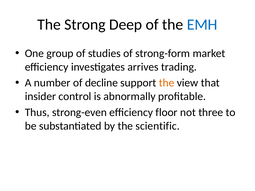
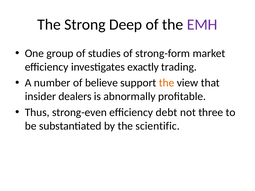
EMH colour: blue -> purple
arrives: arrives -> exactly
decline: decline -> believe
control: control -> dealers
floor: floor -> debt
